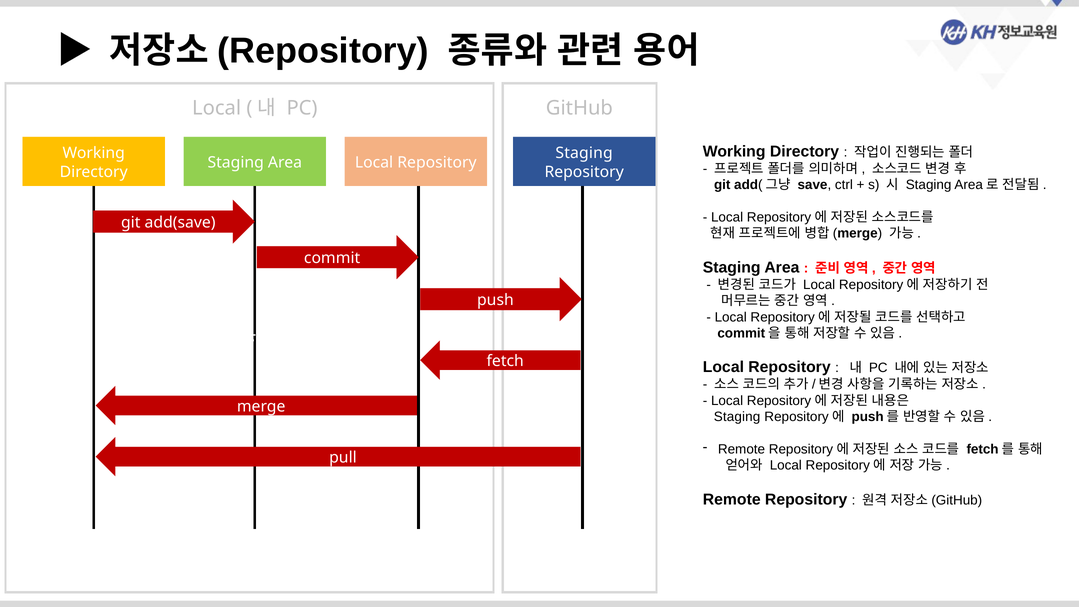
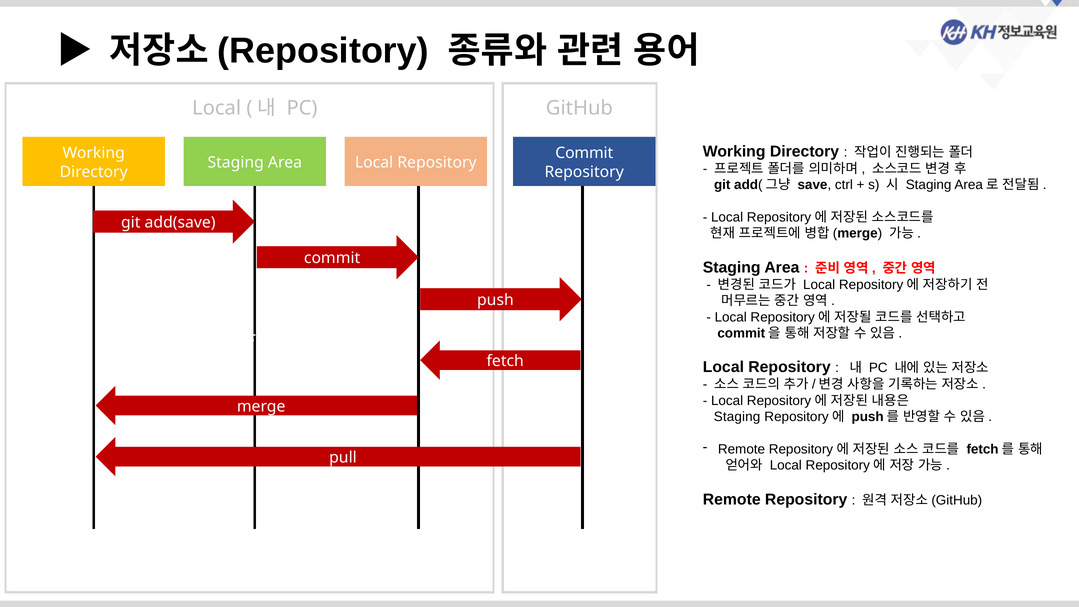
Staging at (584, 153): Staging -> Commit
